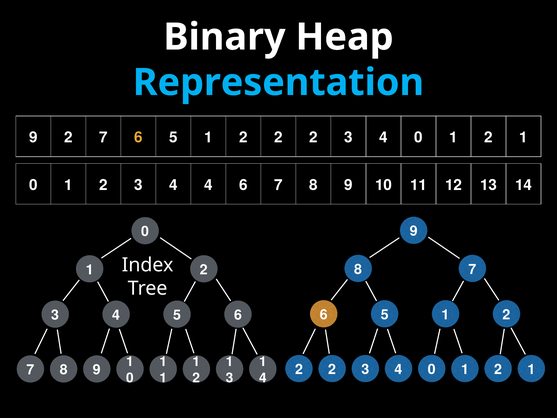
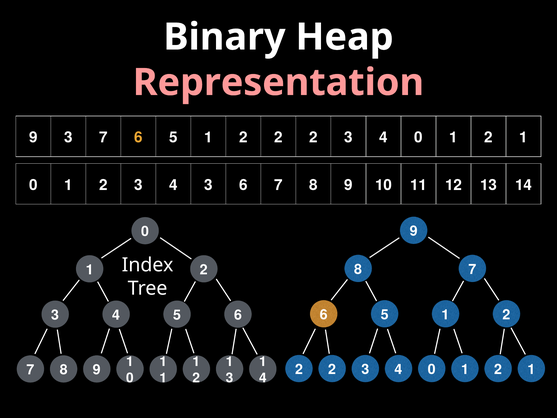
Representation colour: light blue -> pink
9 2: 2 -> 3
4 4: 4 -> 3
